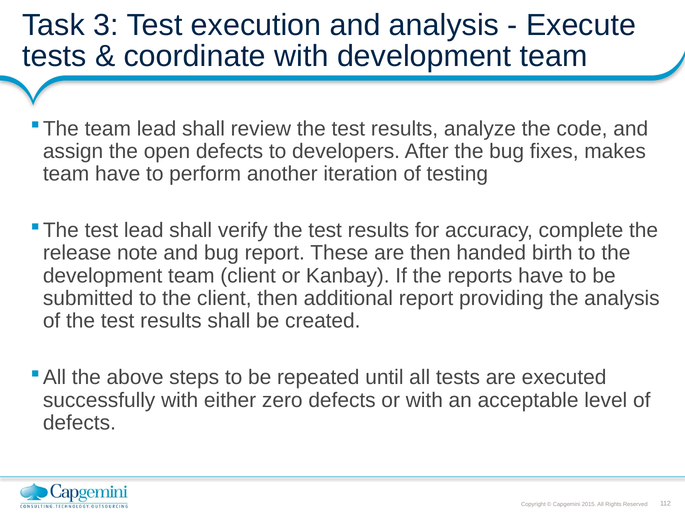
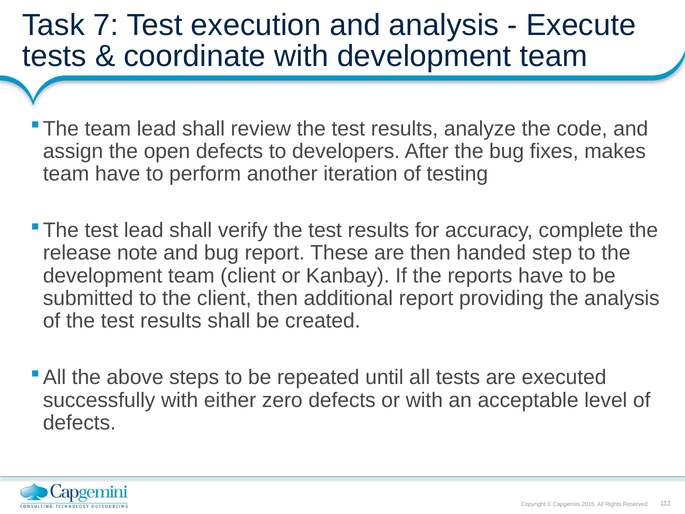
3: 3 -> 7
birth: birth -> step
